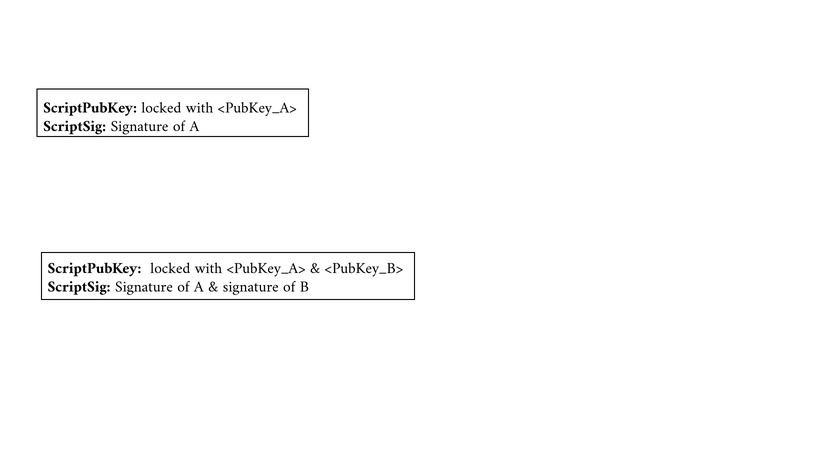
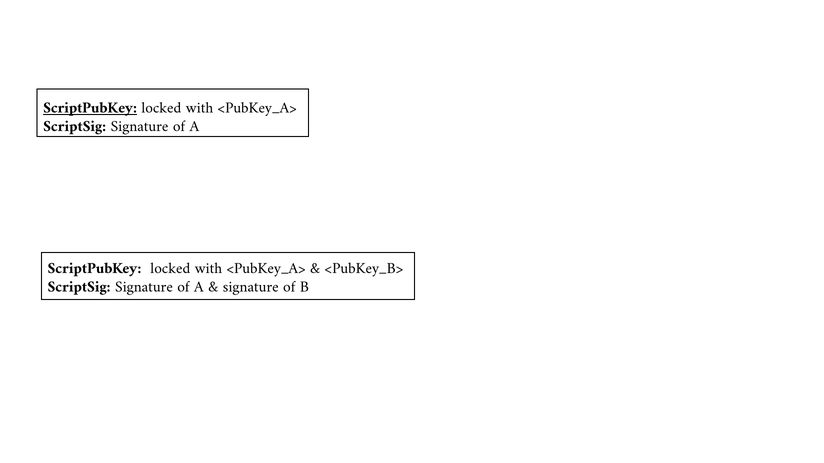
ScriptPubKey at (90, 108) underline: none -> present
